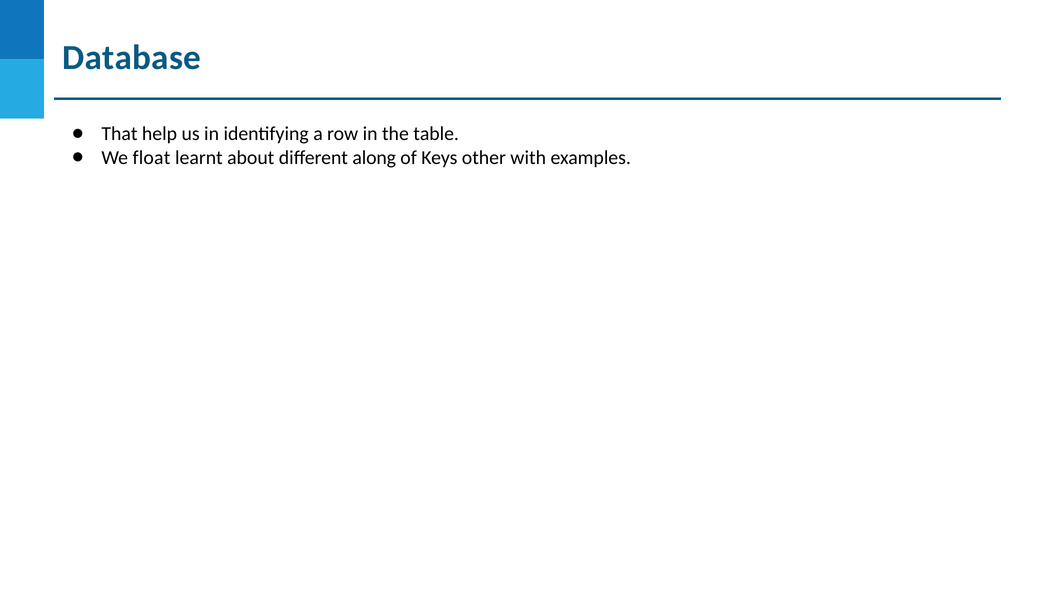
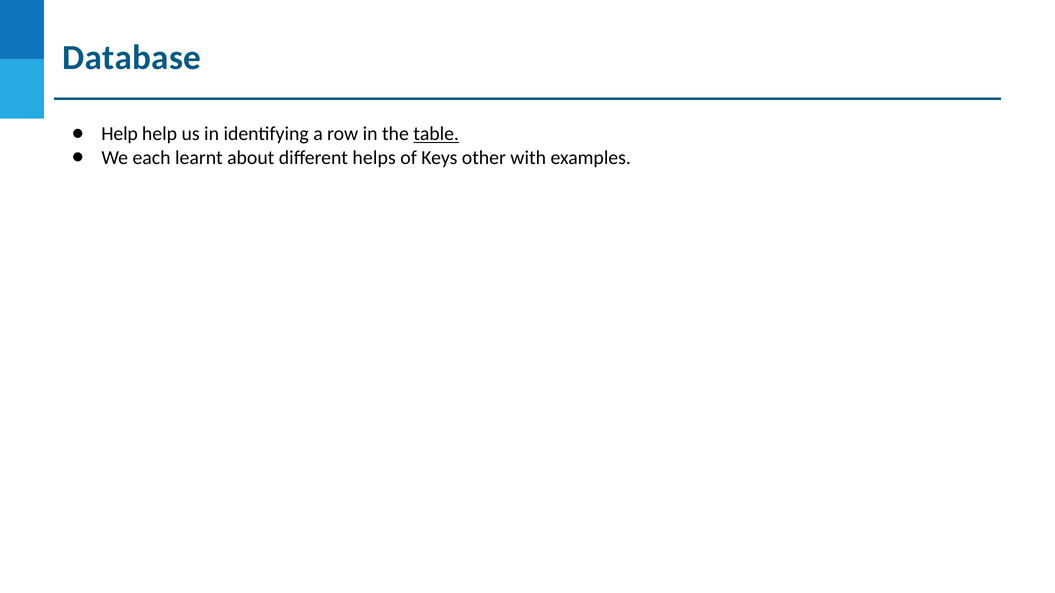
That at (120, 134): That -> Help
table underline: none -> present
float: float -> each
along: along -> helps
